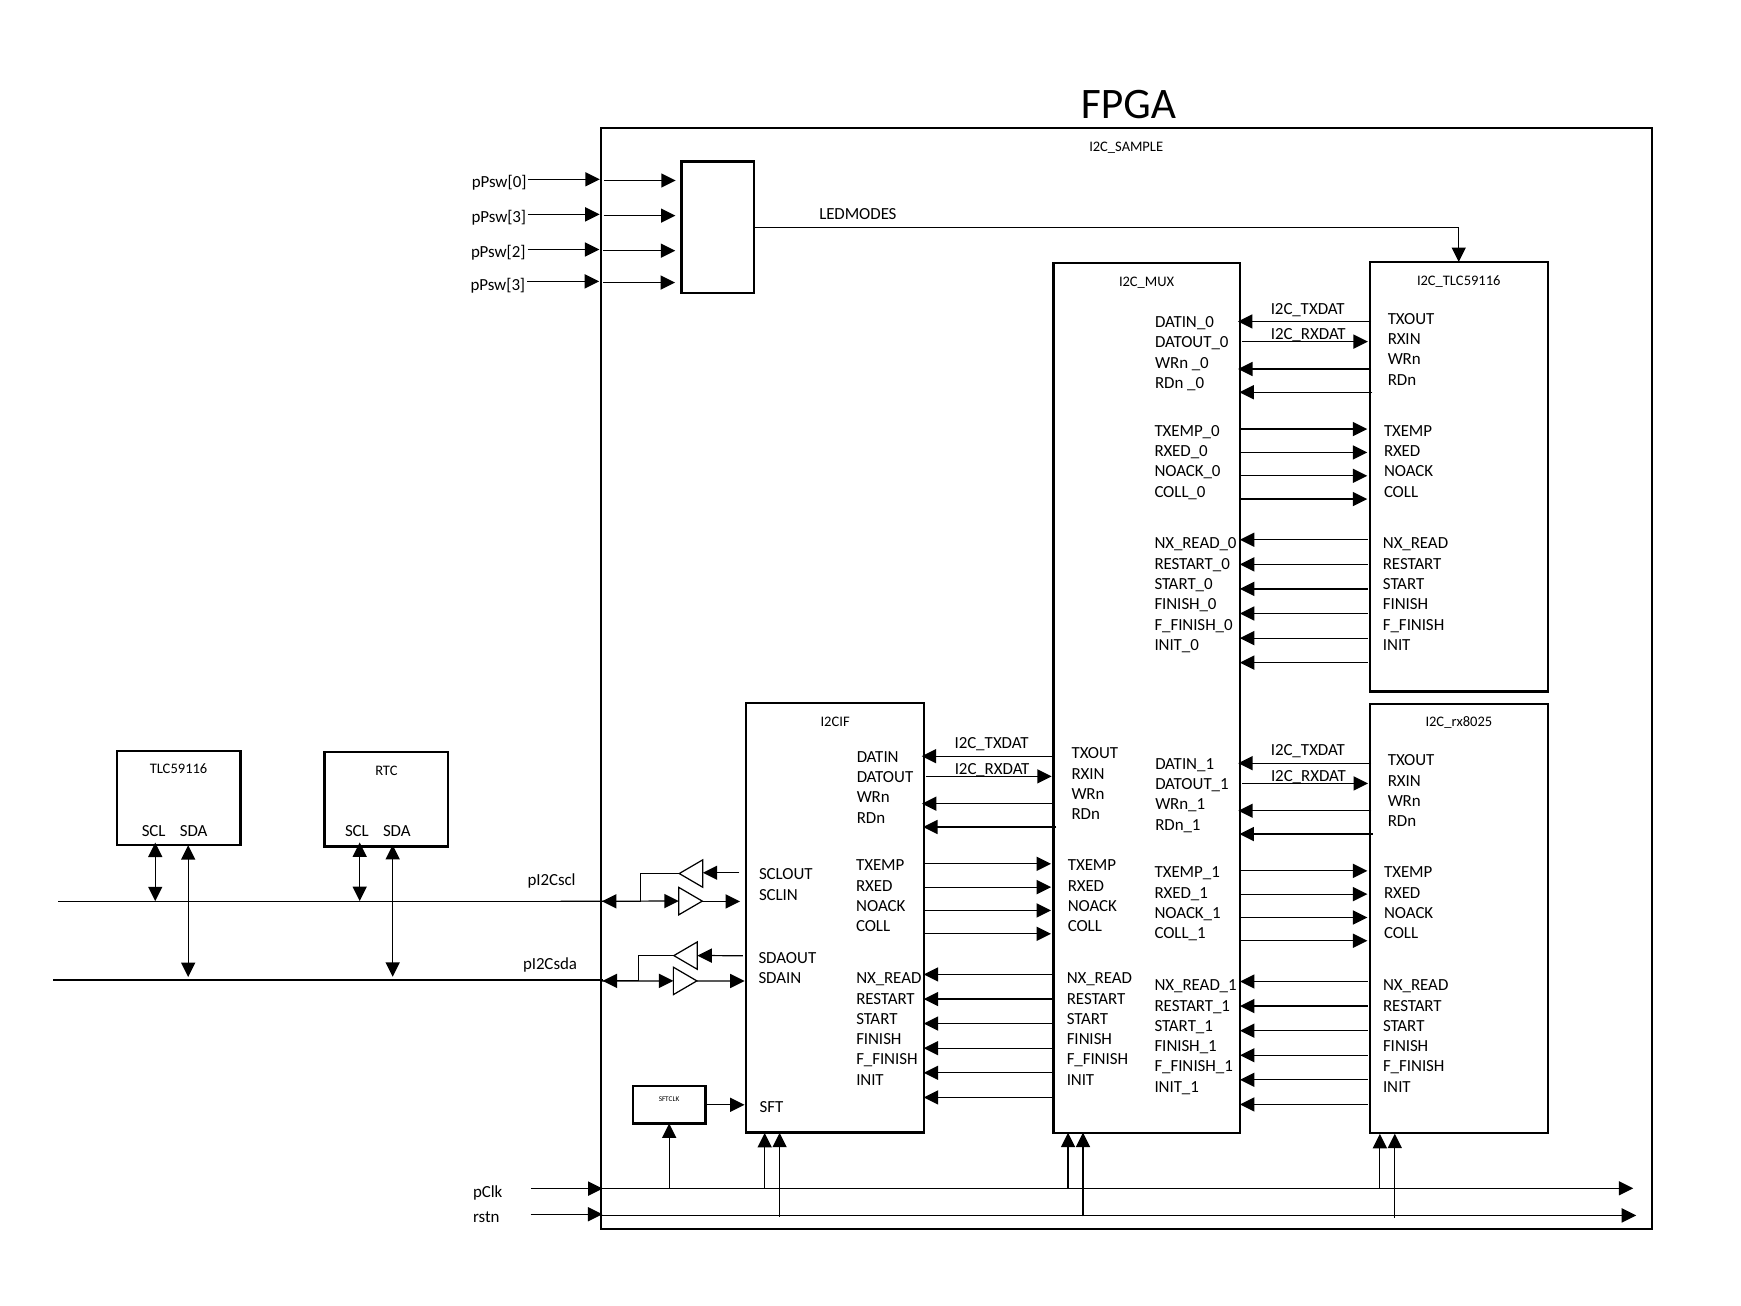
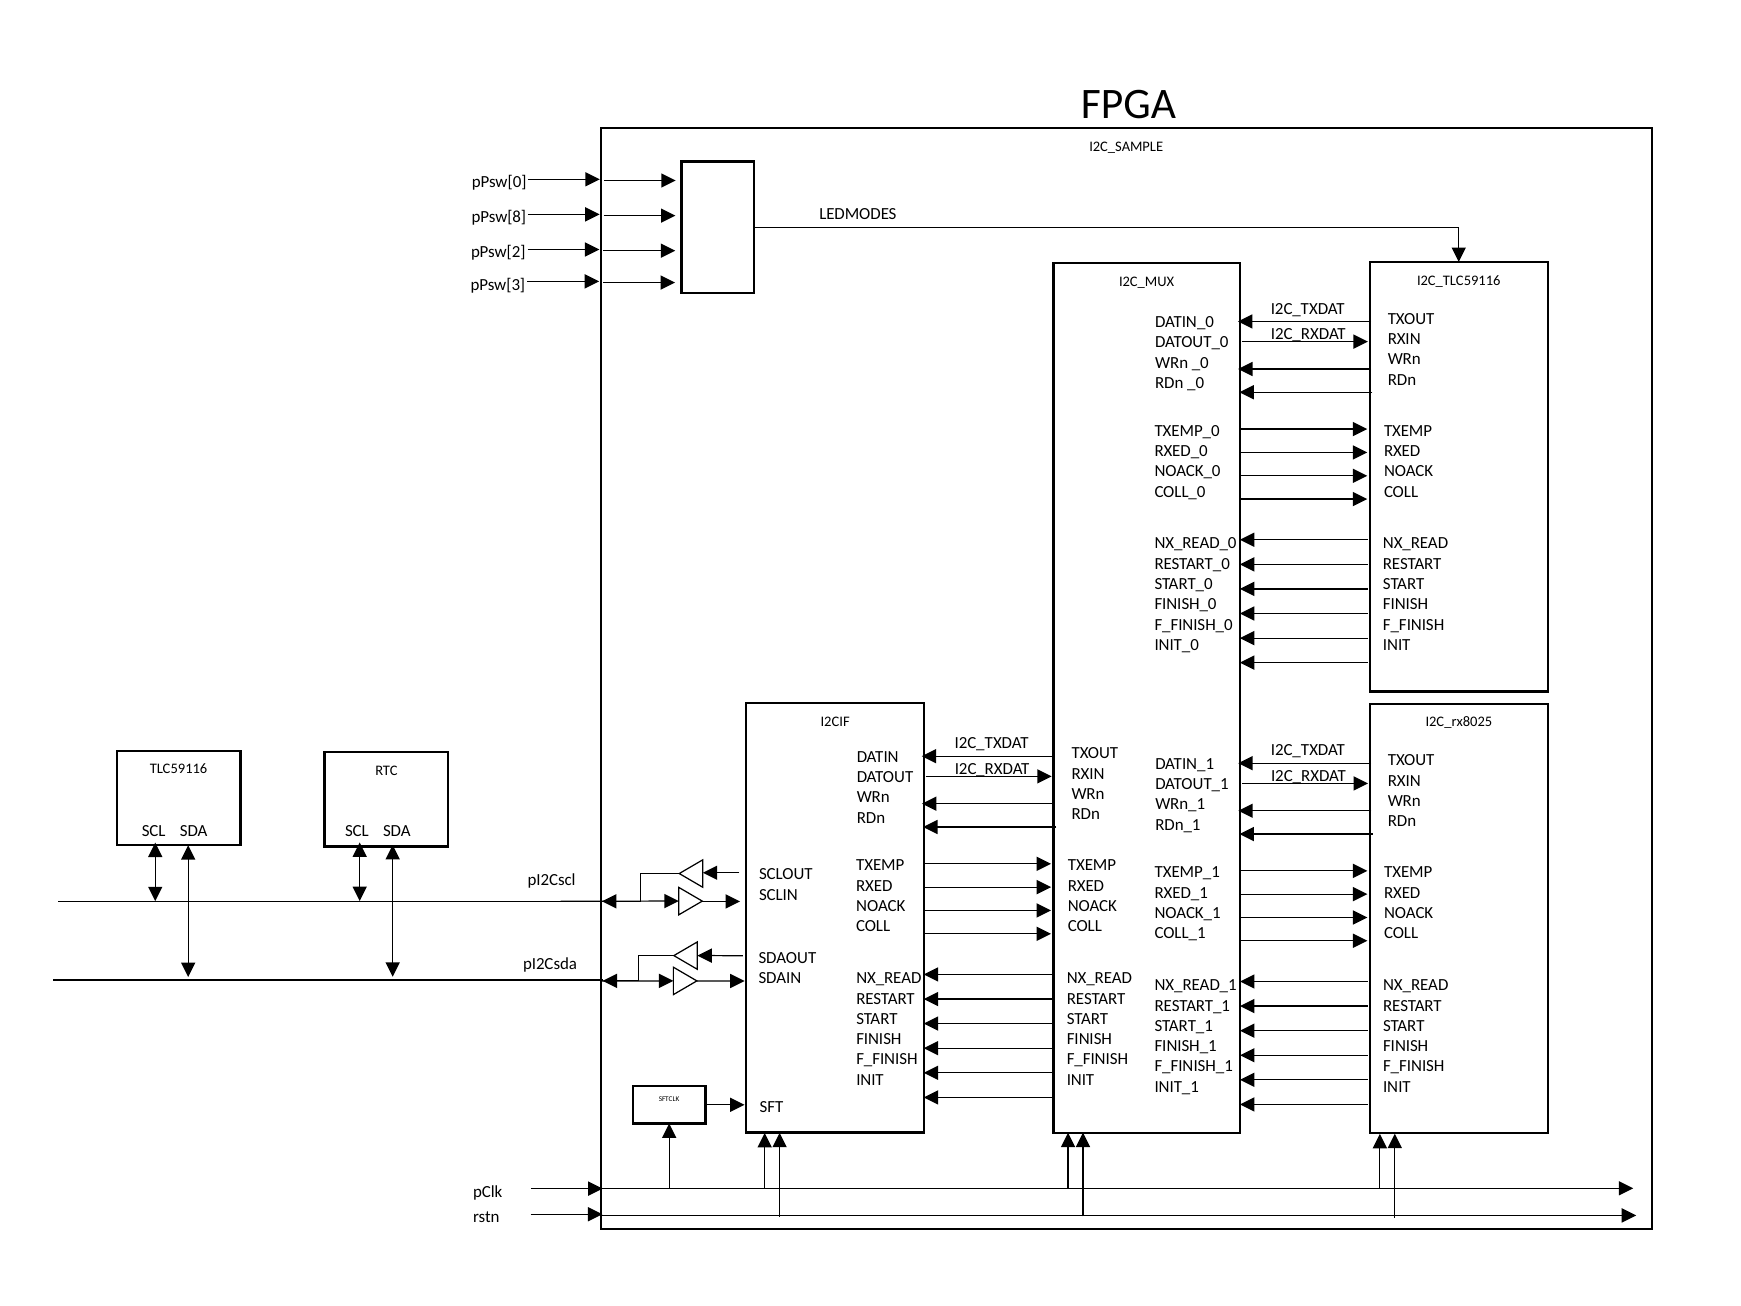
pPsw[3 at (499, 217): pPsw[3 -> pPsw[8
